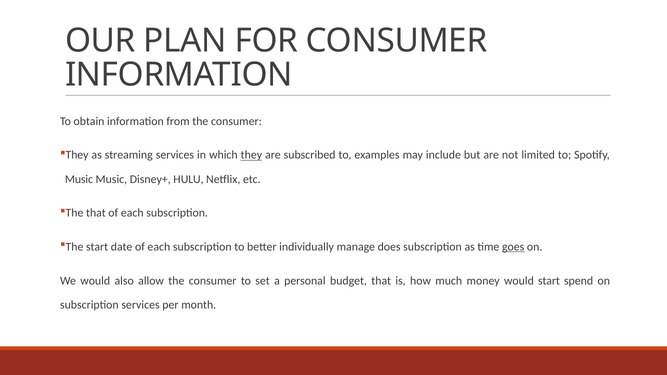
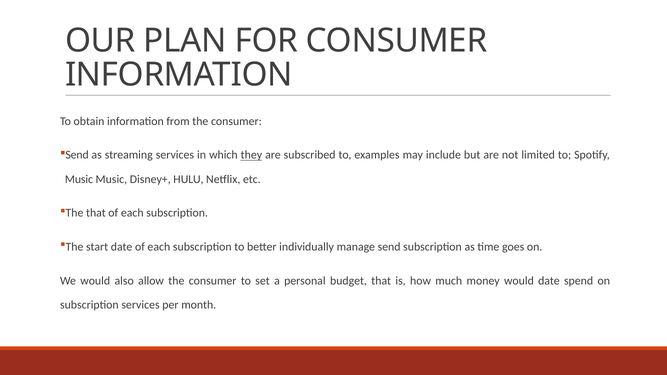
They at (77, 155): They -> Send
manage does: does -> send
goes underline: present -> none
would start: start -> date
